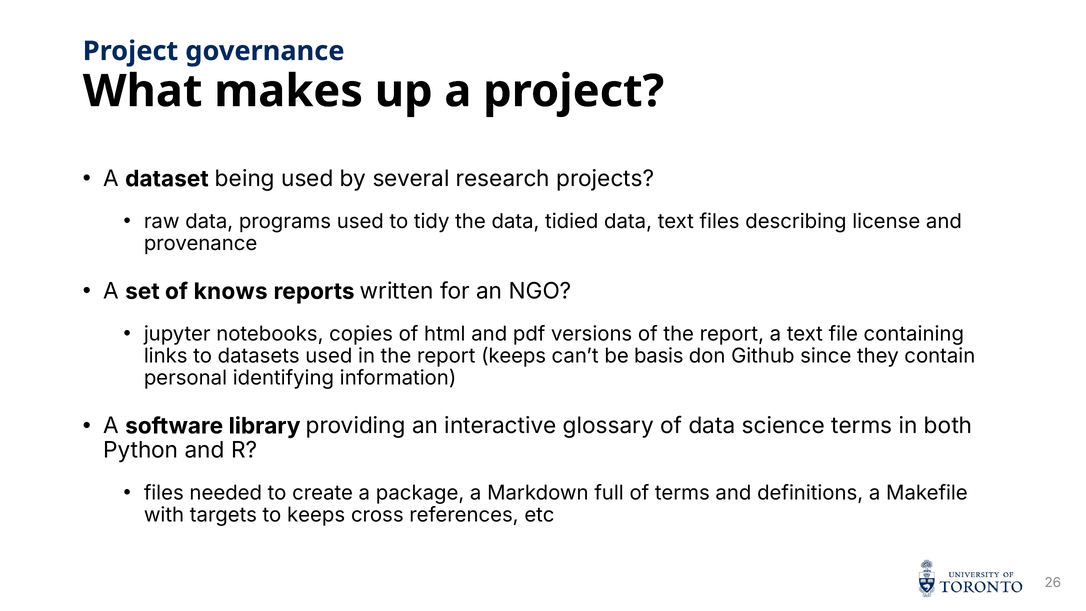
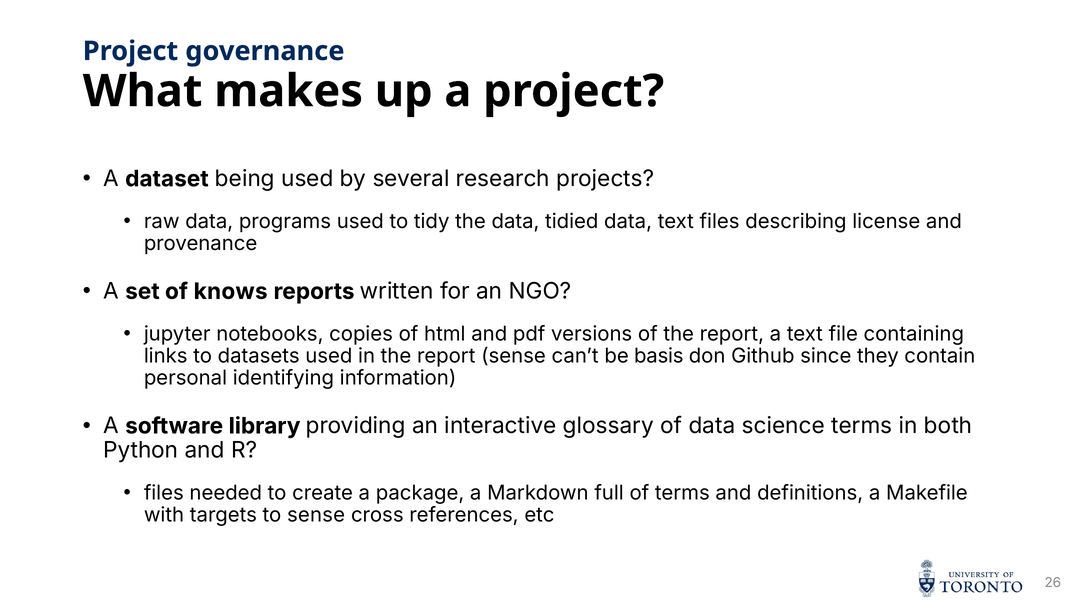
report keeps: keeps -> sense
to keeps: keeps -> sense
